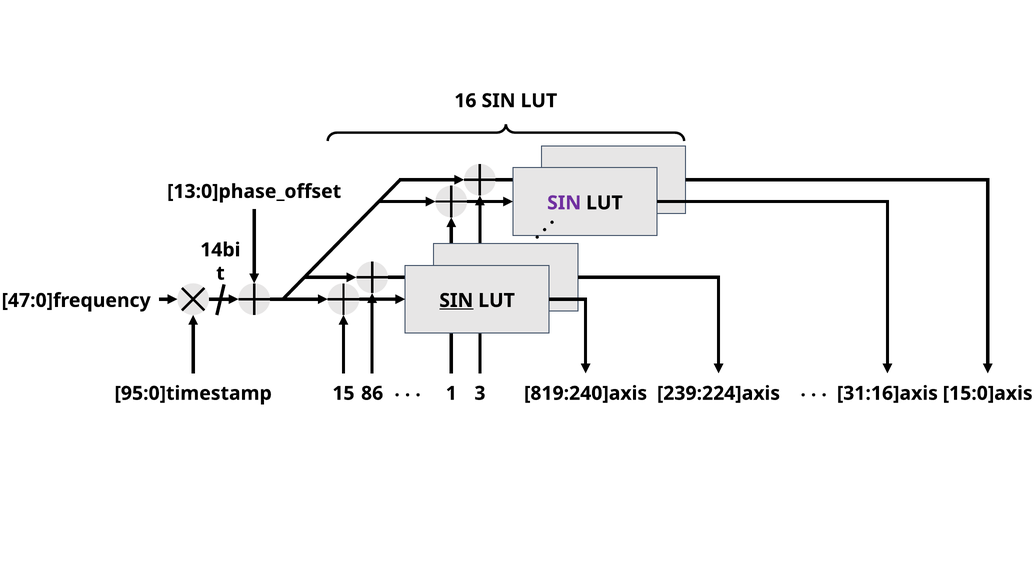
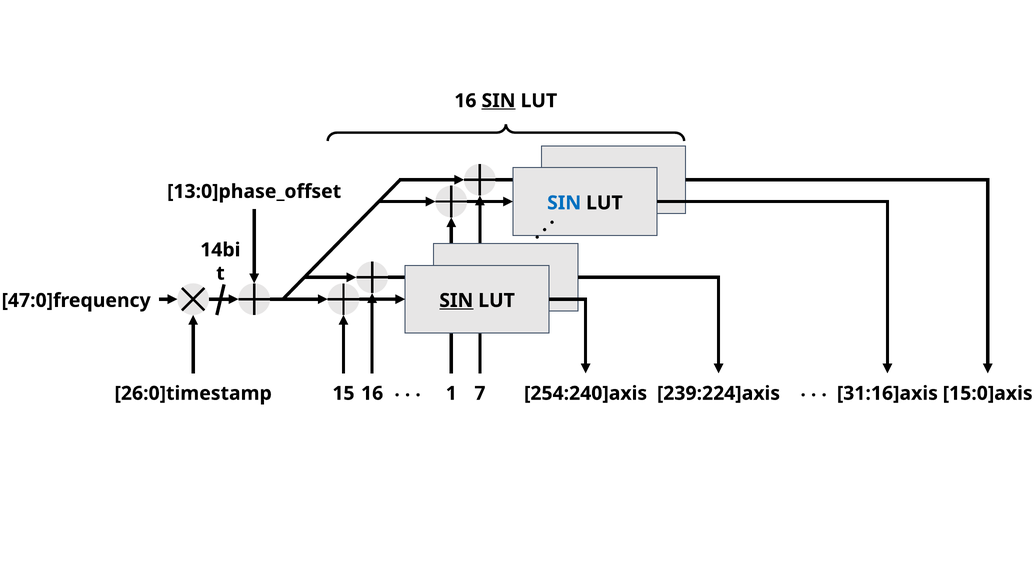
SIN at (499, 101) underline: none -> present
SIN at (564, 203) colour: purple -> blue
95:0]timestamp: 95:0]timestamp -> 26:0]timestamp
15 86: 86 -> 16
3: 3 -> 7
819:240]axis: 819:240]axis -> 254:240]axis
